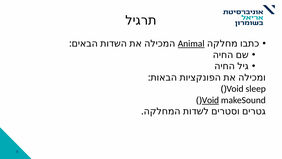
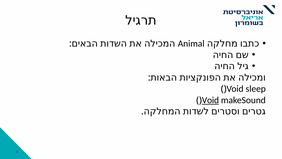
Animal underline: present -> none
